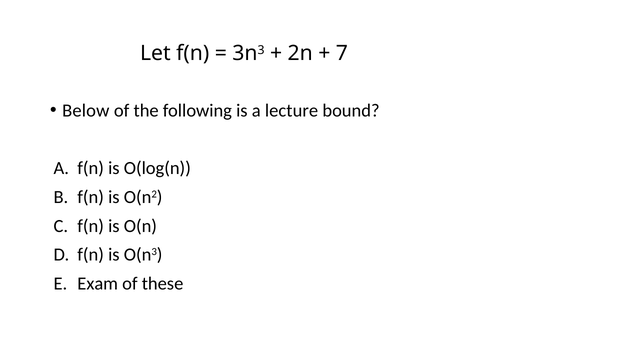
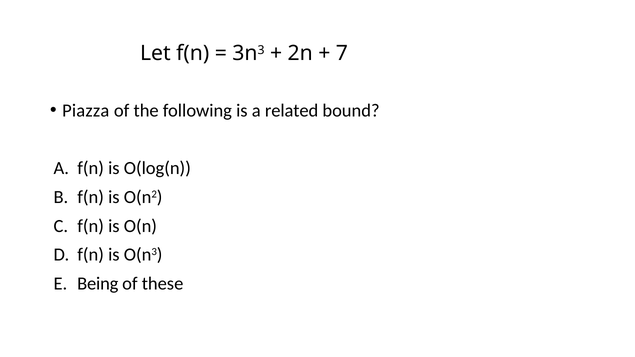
Below: Below -> Piazza
lecture: lecture -> related
Exam: Exam -> Being
